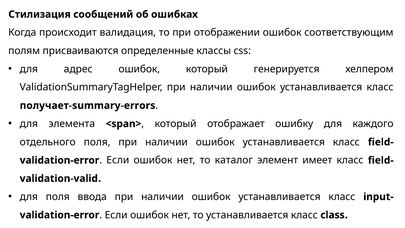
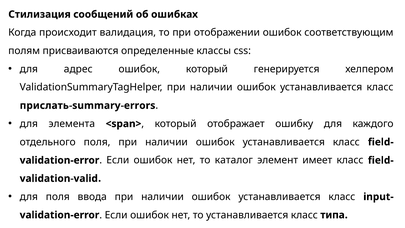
получает-summary-errors: получает-summary-errors -> прислать-summary-errors
class: class -> типа
